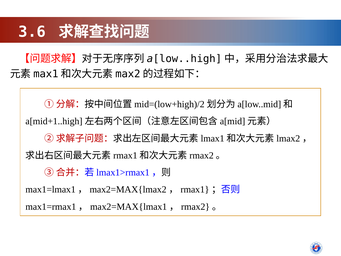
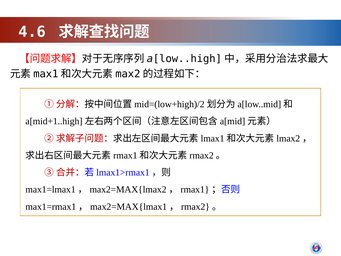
3.6: 3.6 -> 4.6
